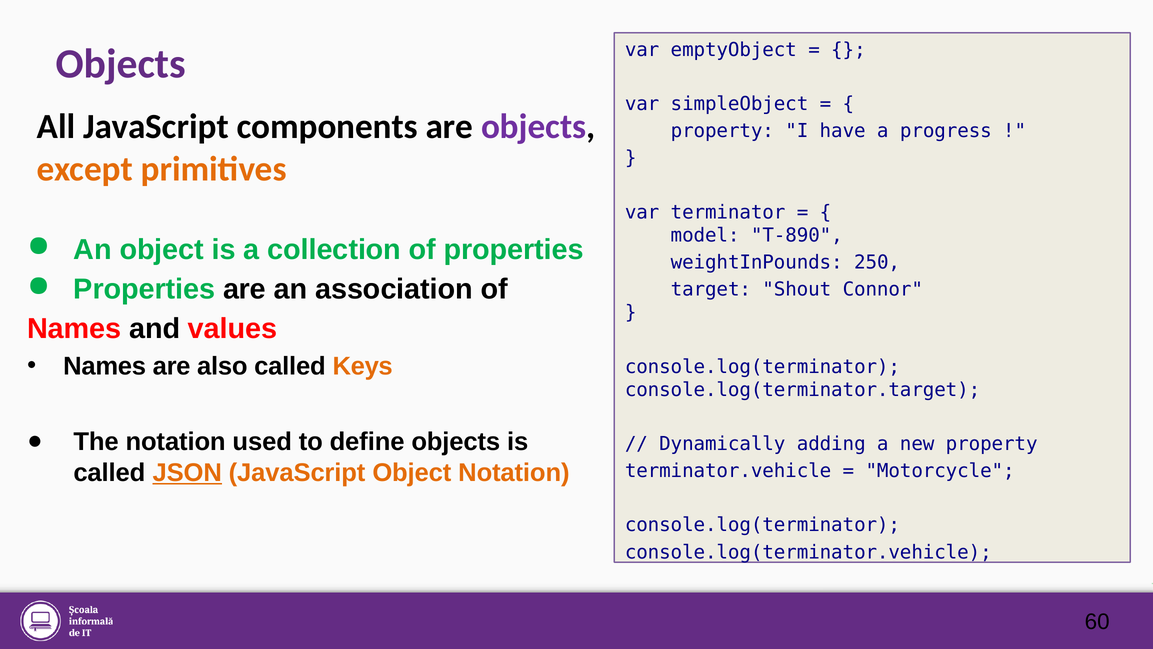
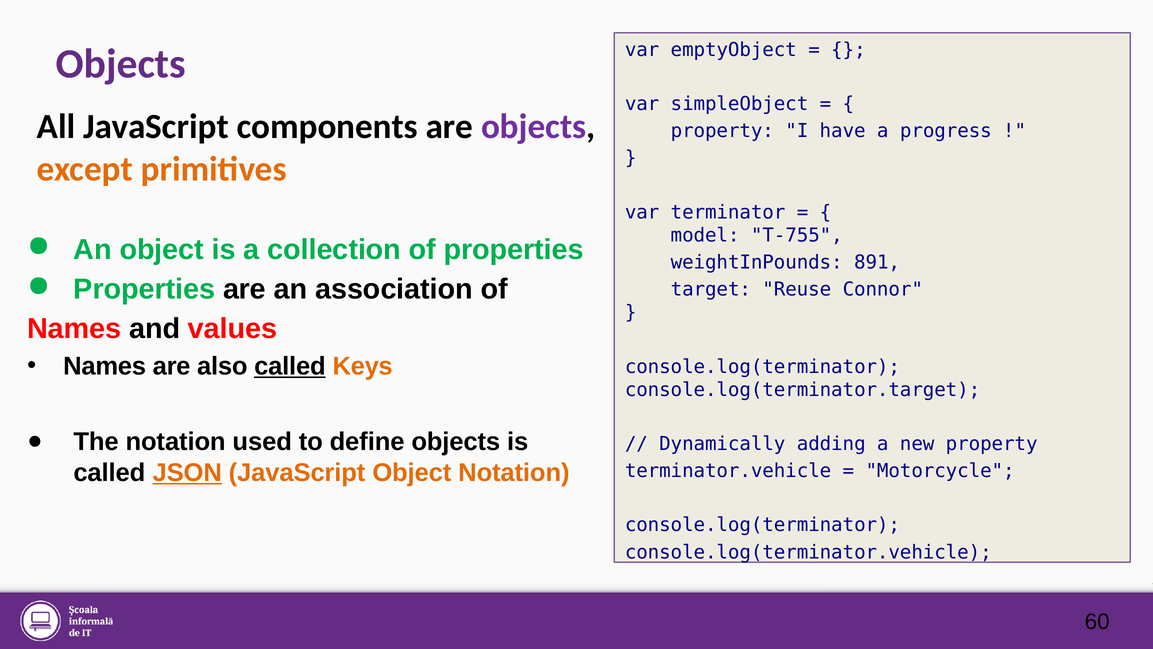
T-890: T-890 -> T-755
250: 250 -> 891
Shout: Shout -> Reuse
called at (290, 366) underline: none -> present
